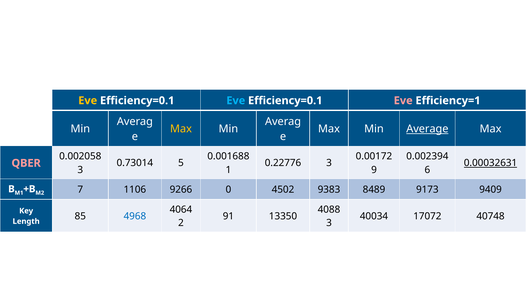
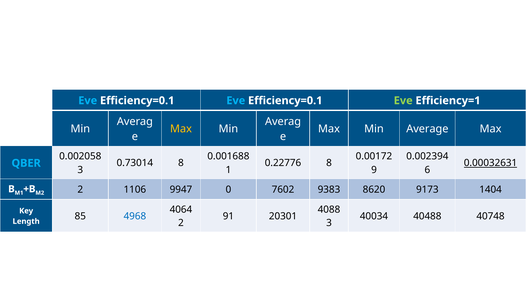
Eve at (88, 101) colour: yellow -> light blue
Eve at (403, 101) colour: pink -> light green
Average underline: present -> none
0.73014 5: 5 -> 8
0.22776 3: 3 -> 8
QBER colour: pink -> light blue
7 at (80, 190): 7 -> 2
9266: 9266 -> 9947
4502: 4502 -> 7602
8489: 8489 -> 8620
9409: 9409 -> 1404
13350: 13350 -> 20301
17072: 17072 -> 40488
